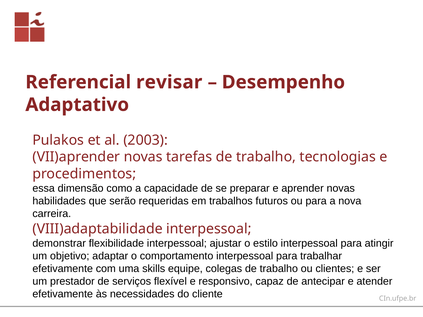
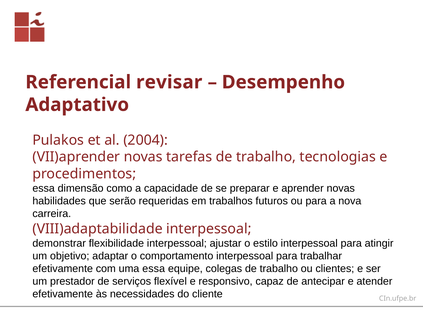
2003: 2003 -> 2004
uma skills: skills -> essa
